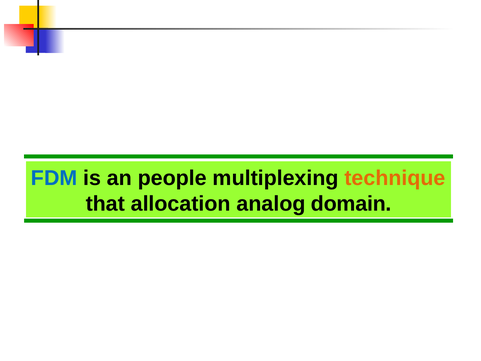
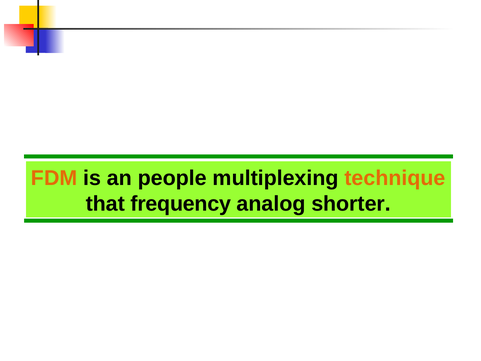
FDM colour: blue -> orange
allocation: allocation -> frequency
domain: domain -> shorter
